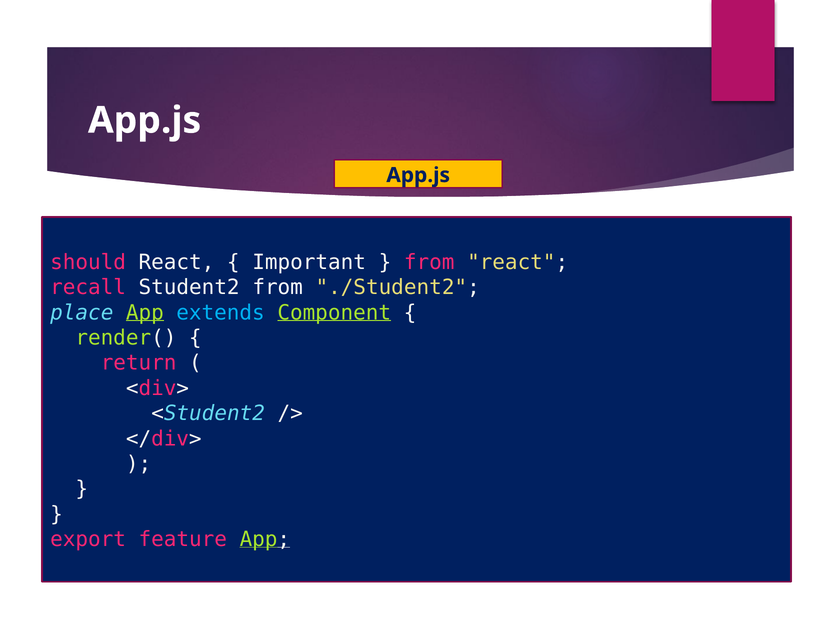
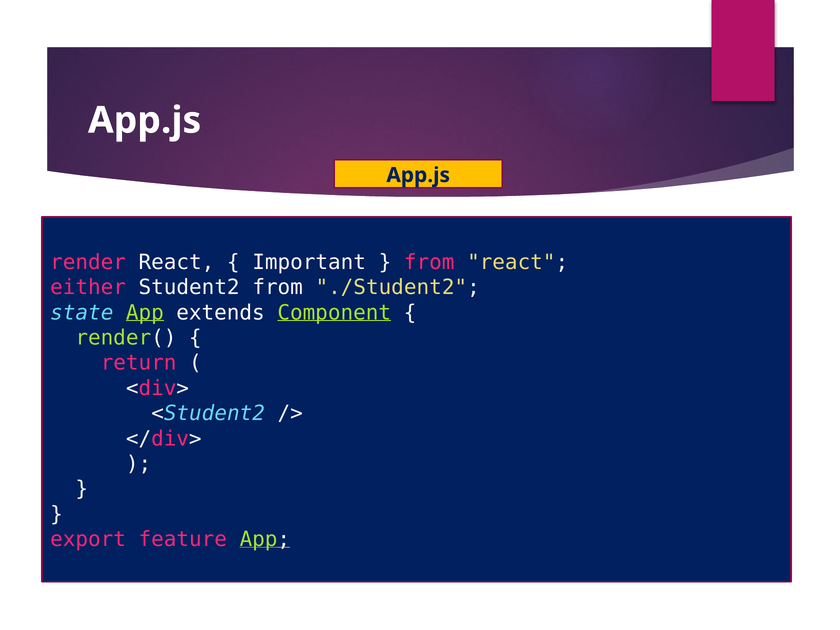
should: should -> render
recall: recall -> either
place: place -> state
extends colour: light blue -> white
